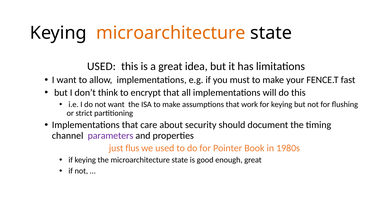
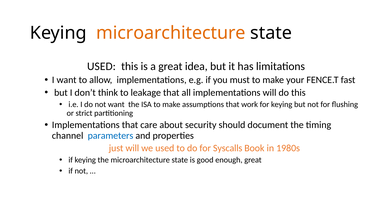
encrypt: encrypt -> leakage
parameters colour: purple -> blue
just flus: flus -> will
Pointer: Pointer -> Syscalls
